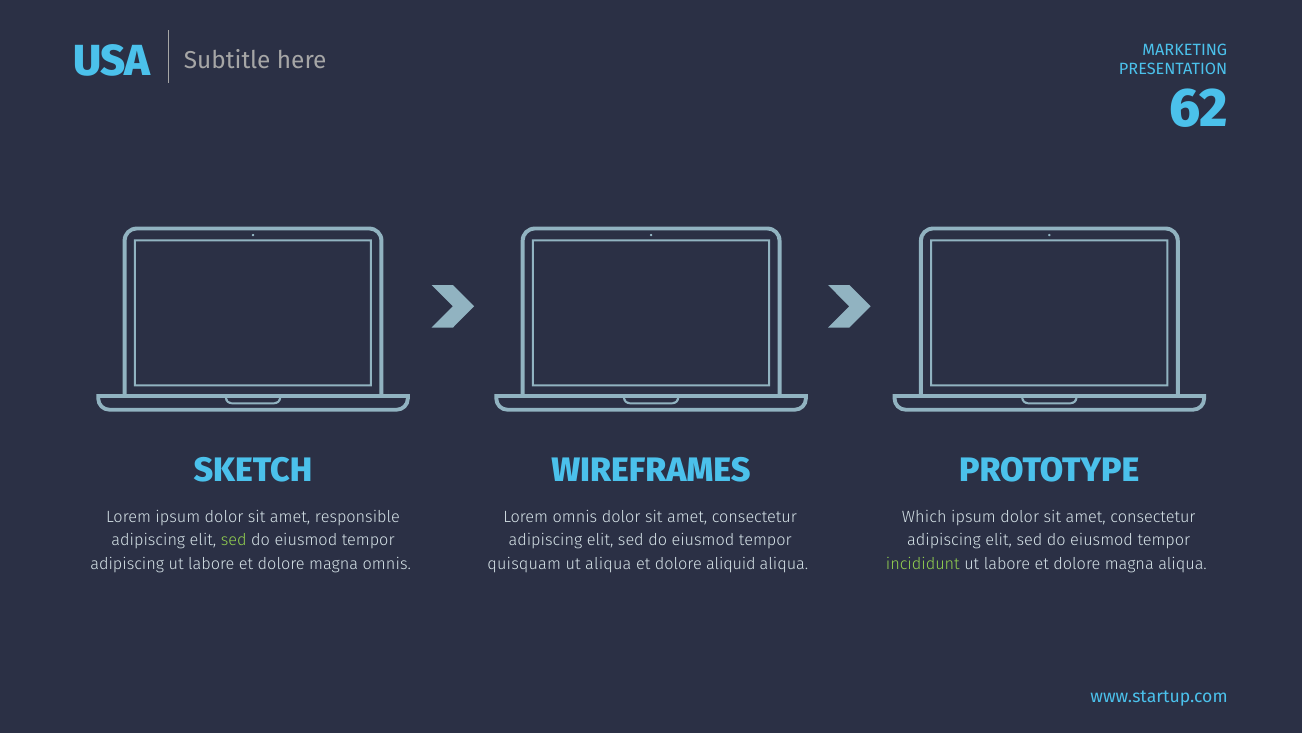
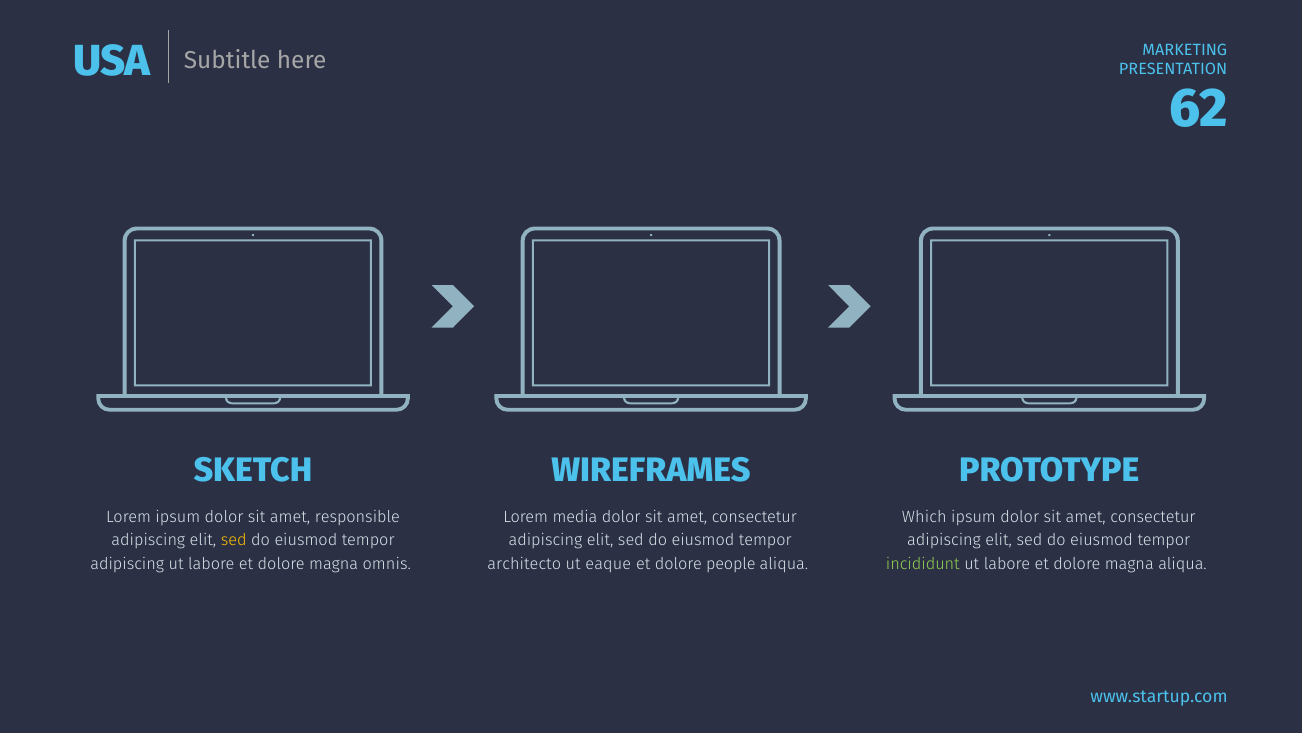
Lorem omnis: omnis -> media
sed at (234, 540) colour: light green -> yellow
quisquam: quisquam -> architecto
ut aliqua: aliqua -> eaque
aliquid: aliquid -> people
